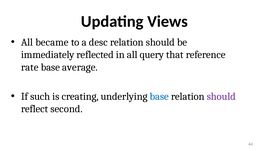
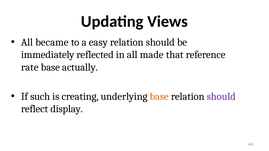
desc: desc -> easy
query: query -> made
average: average -> actually
base at (159, 97) colour: blue -> orange
second: second -> display
